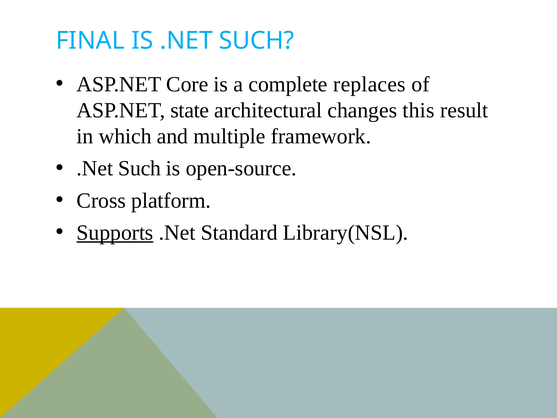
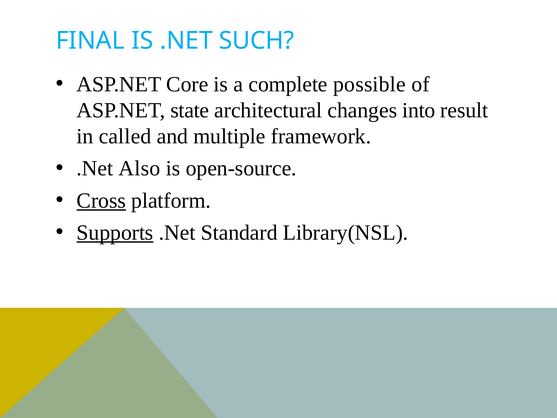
replaces: replaces -> possible
this: this -> into
which: which -> called
Such at (140, 168): Such -> Also
Cross underline: none -> present
